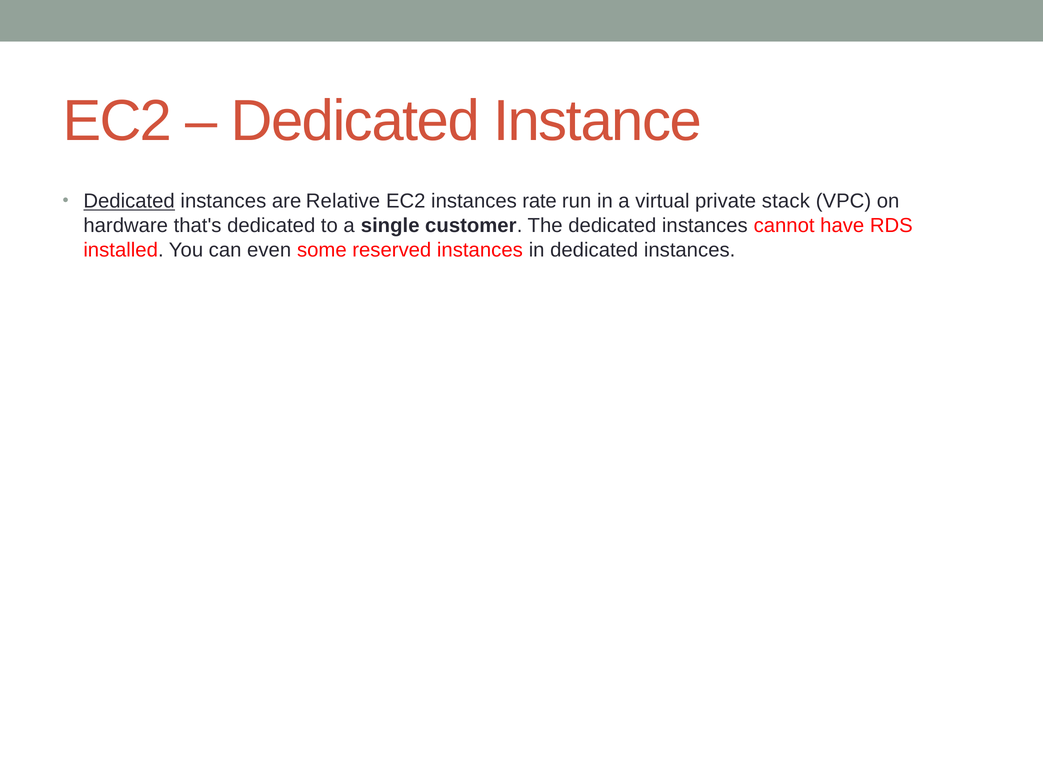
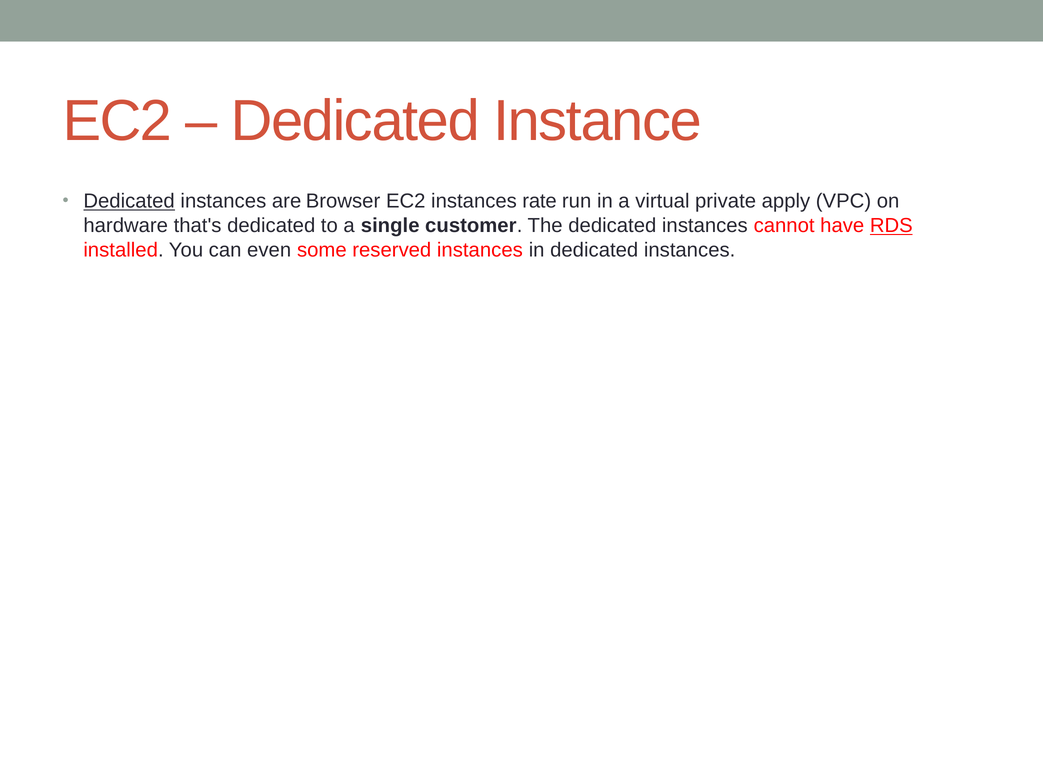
Relative: Relative -> Browser
stack: stack -> apply
RDS underline: none -> present
